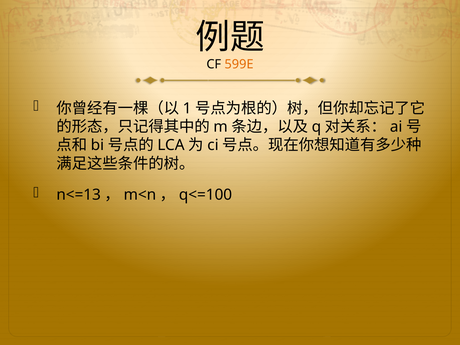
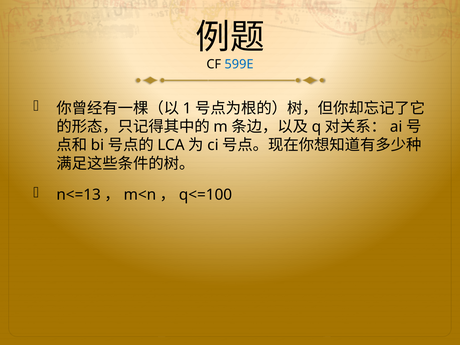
599E colour: orange -> blue
